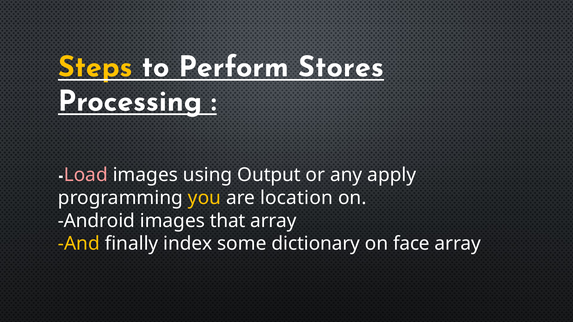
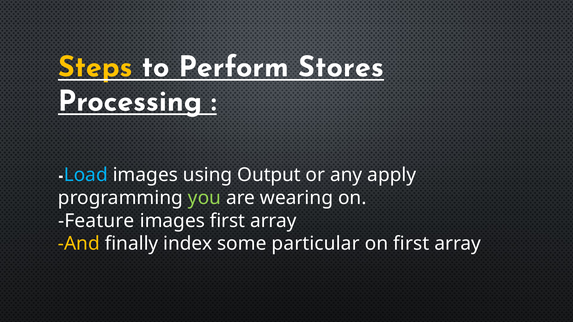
Load colour: pink -> light blue
you colour: yellow -> light green
location: location -> wearing
Android: Android -> Feature
images that: that -> first
dictionary: dictionary -> particular
on face: face -> first
